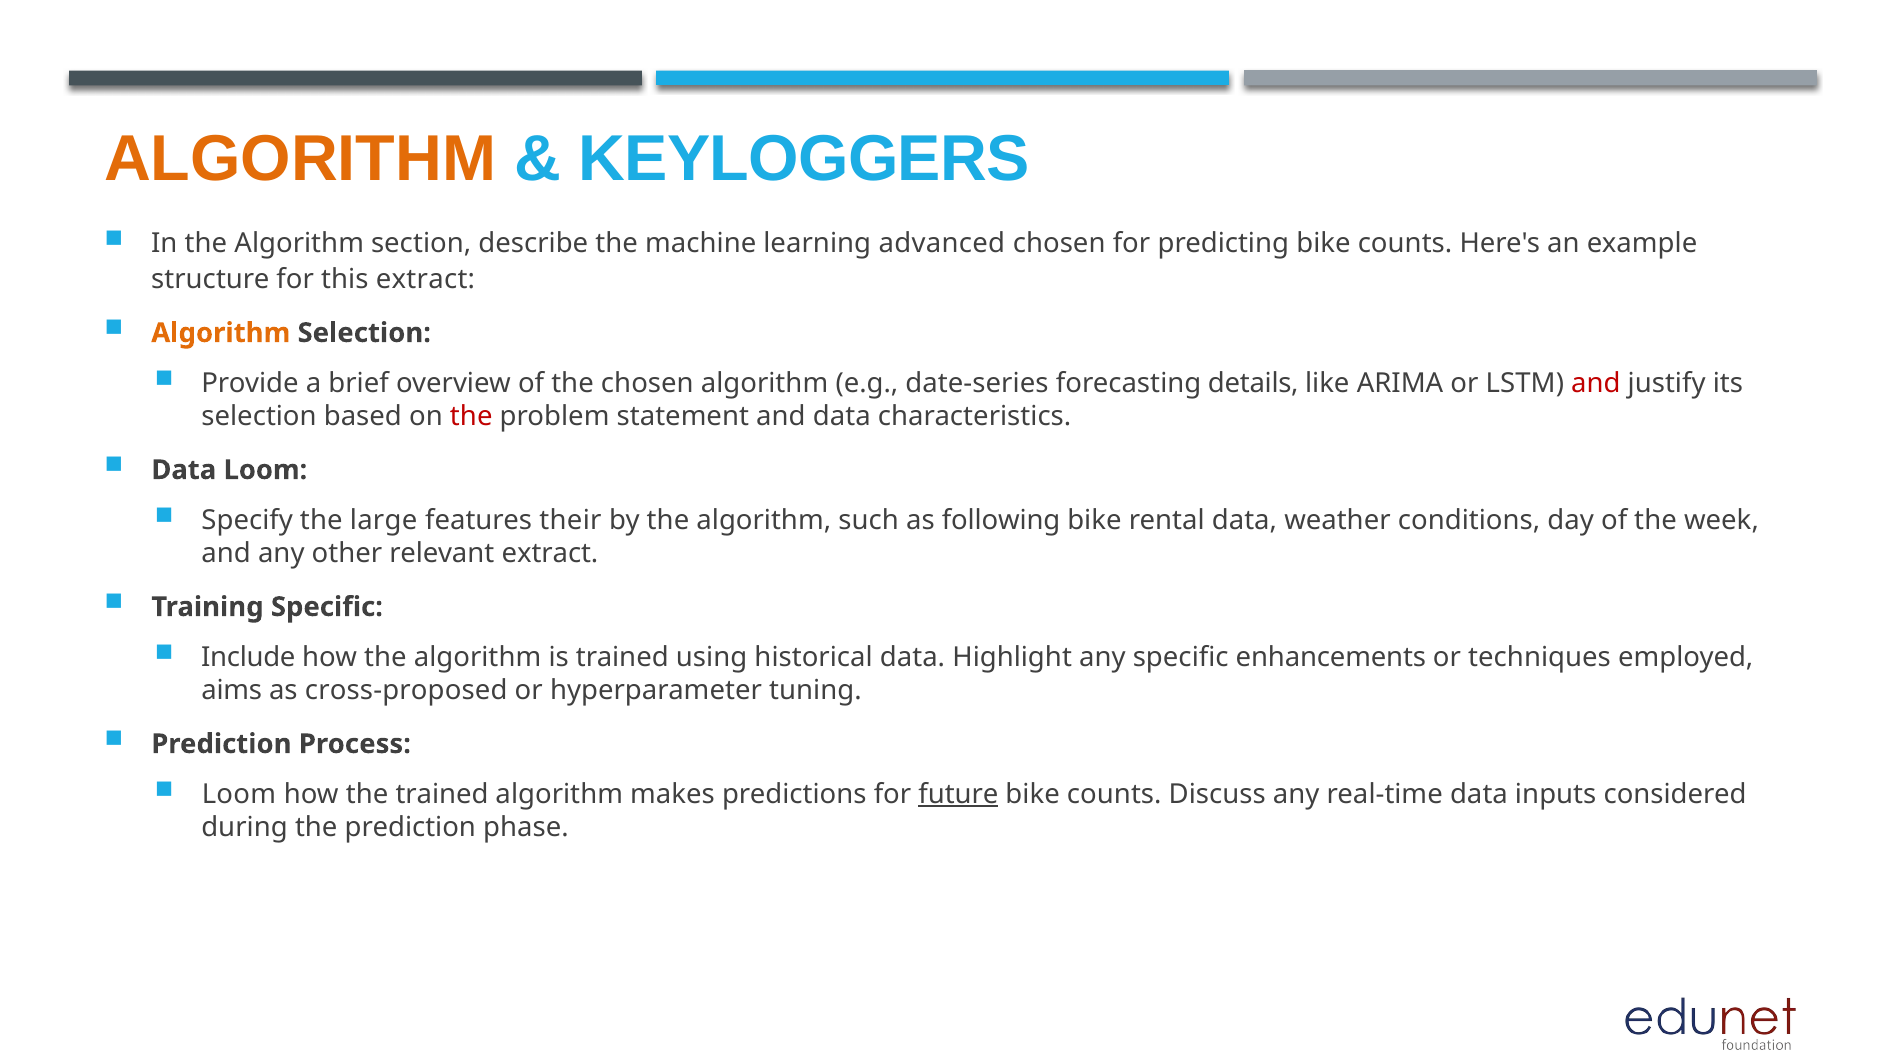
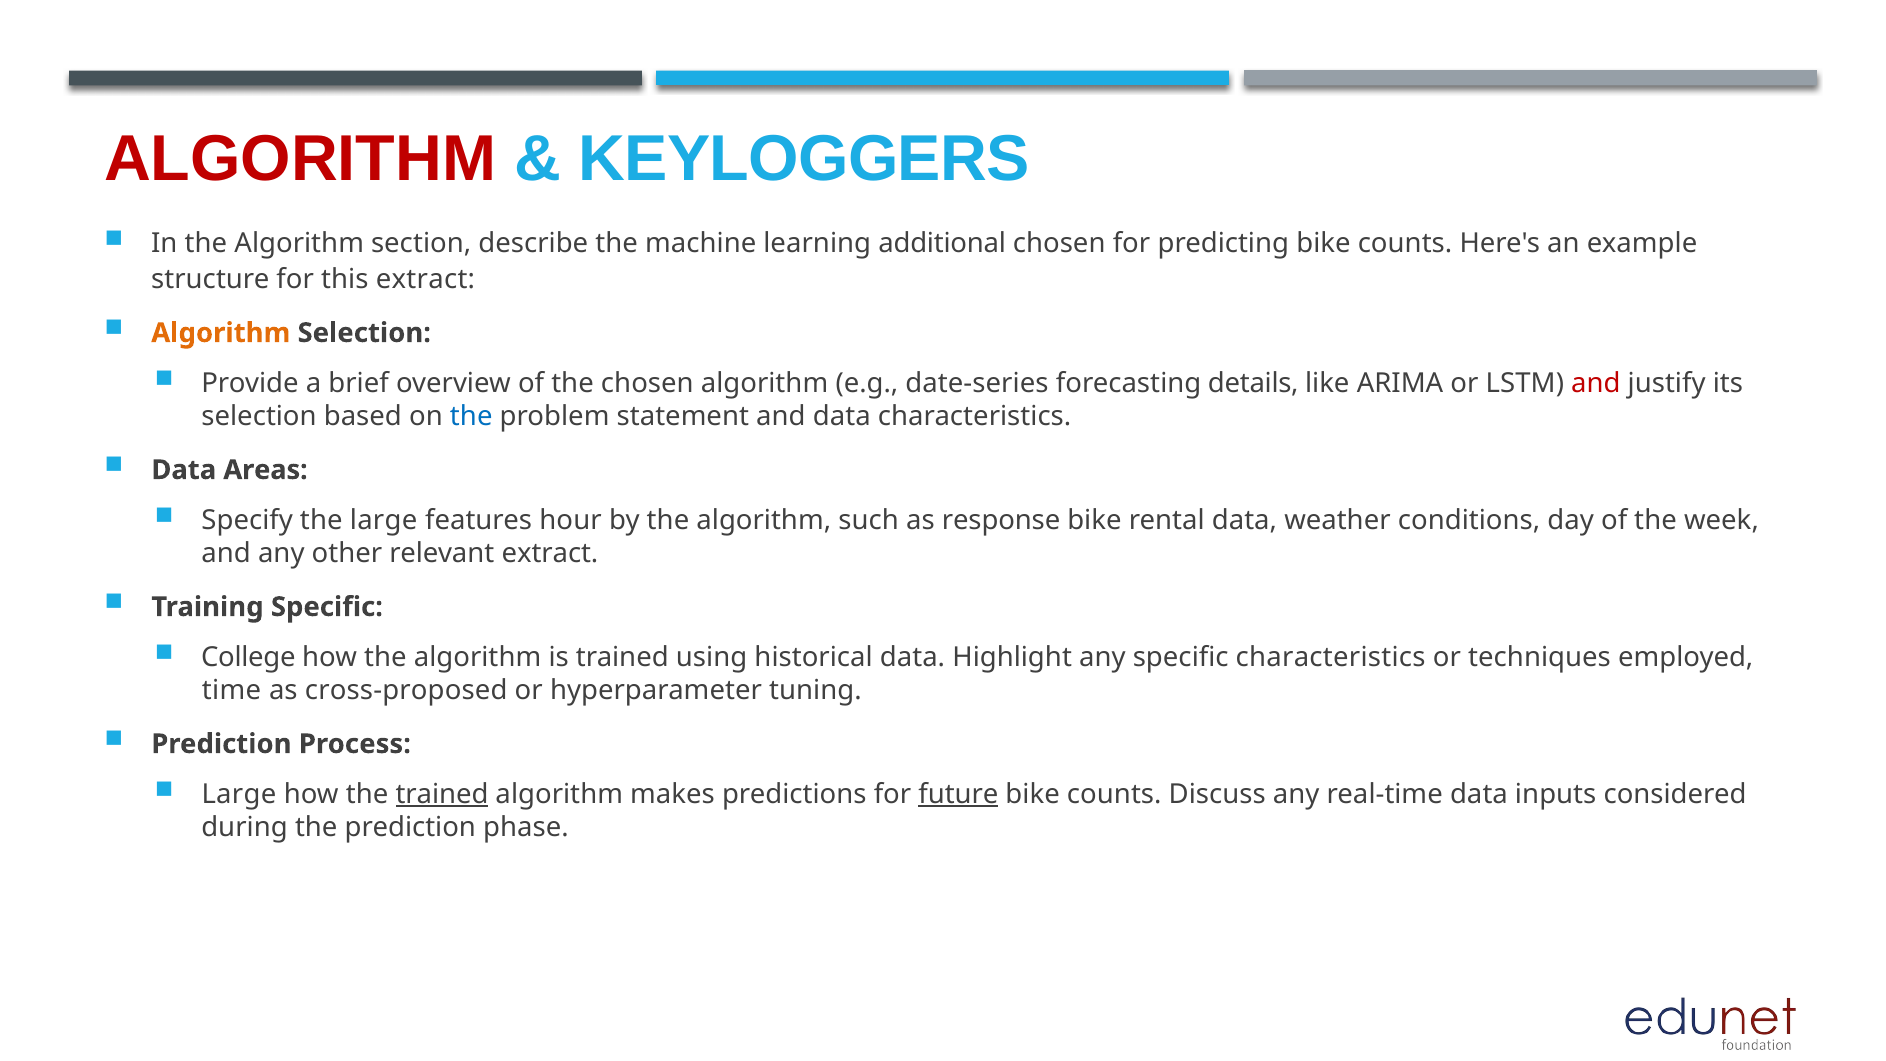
ALGORITHM at (300, 159) colour: orange -> red
advanced: advanced -> additional
the at (471, 416) colour: red -> blue
Data Loom: Loom -> Areas
their: their -> hour
following: following -> response
Include: Include -> College
specific enhancements: enhancements -> characteristics
aims: aims -> time
Loom at (239, 794): Loom -> Large
trained at (442, 794) underline: none -> present
